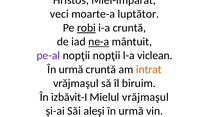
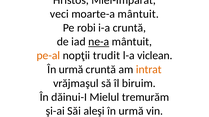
moarte-a luptător: luptător -> mântuit
robi underline: present -> none
pe-al colour: purple -> orange
nopţii nopţii: nopţii -> trudit
izbăvit-I: izbăvit-I -> dăinui-I
Mielul vrăjmaşul: vrăjmaşul -> tremurăm
